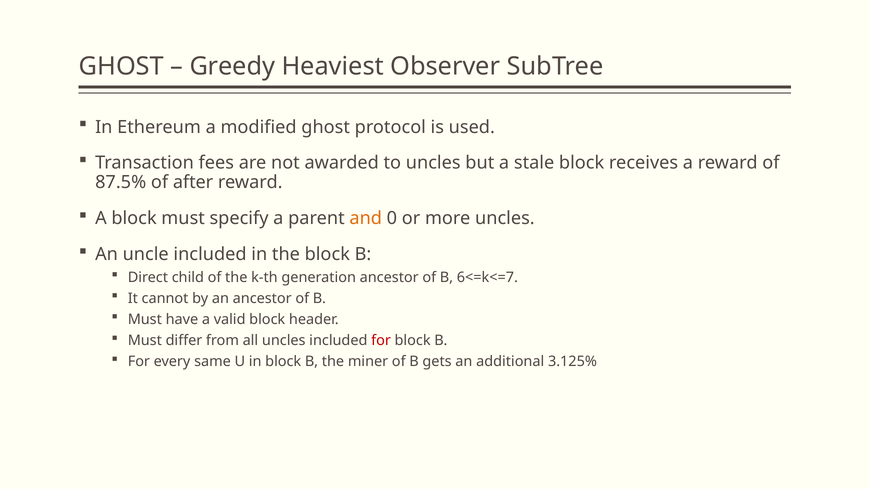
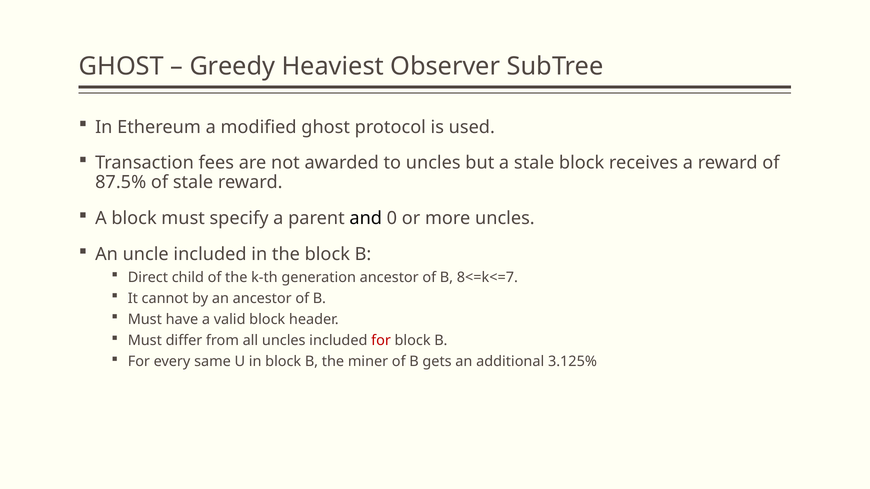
of after: after -> stale
and colour: orange -> black
6<=k<=7: 6<=k<=7 -> 8<=k<=7
